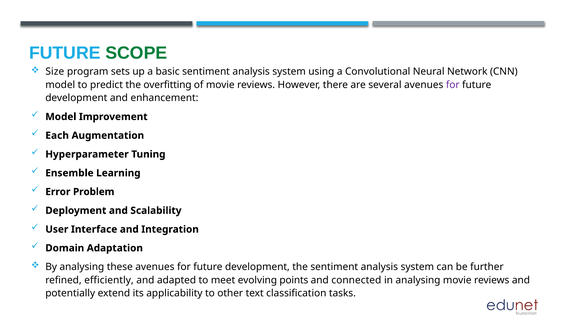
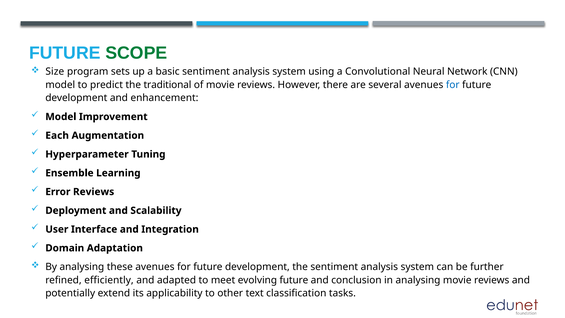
overfitting: overfitting -> traditional
for at (453, 85) colour: purple -> blue
Error Problem: Problem -> Reviews
evolving points: points -> future
connected: connected -> conclusion
